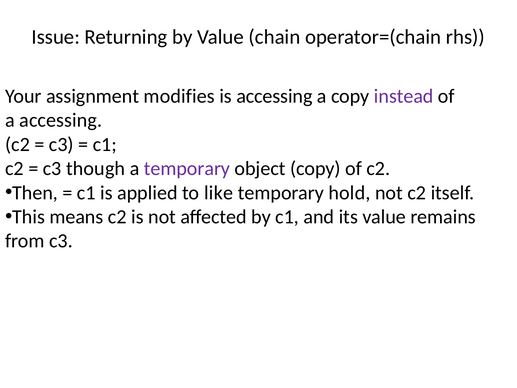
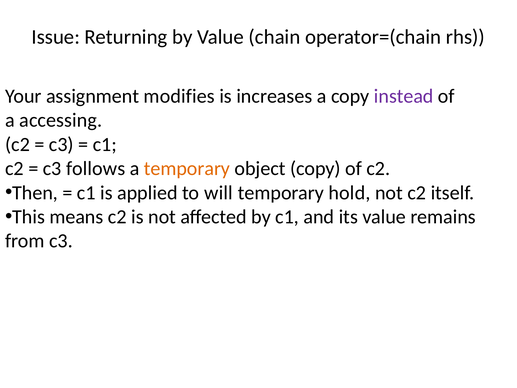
is accessing: accessing -> increases
though: though -> follows
temporary at (187, 168) colour: purple -> orange
like: like -> will
